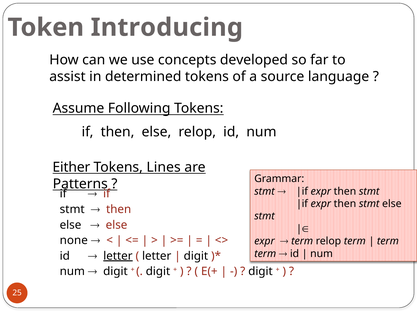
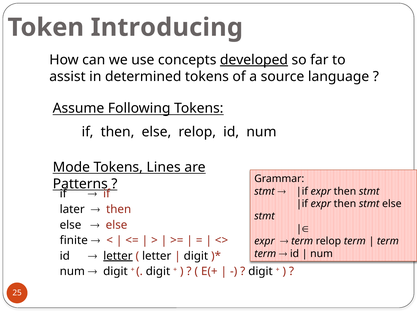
developed underline: none -> present
Either: Either -> Mode
stmt at (72, 210): stmt -> later
none: none -> finite
